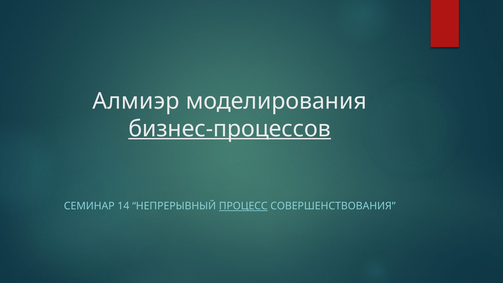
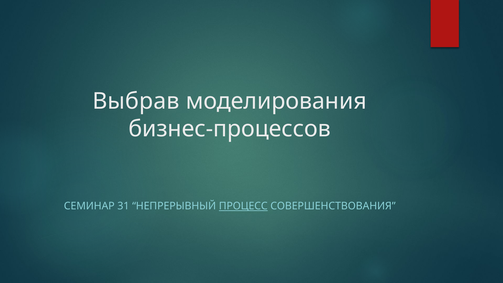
Алмиэр: Алмиэр -> Выбрав
бизнес-процессов underline: present -> none
14: 14 -> 31
